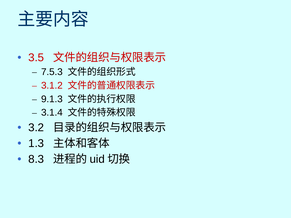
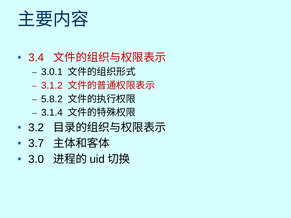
3.5: 3.5 -> 3.4
7.5.3: 7.5.3 -> 3.0.1
9.1.3: 9.1.3 -> 5.8.2
1.3: 1.3 -> 3.7
8.3: 8.3 -> 3.0
